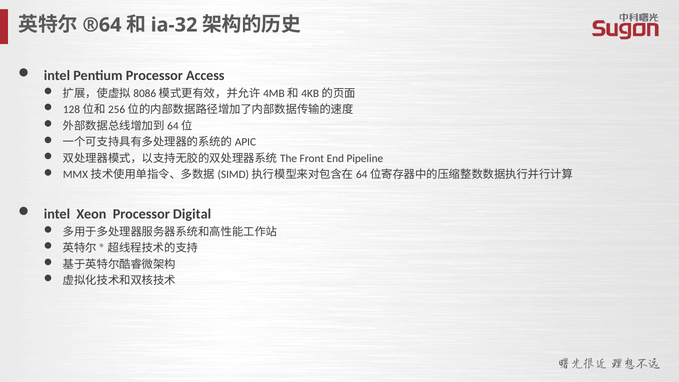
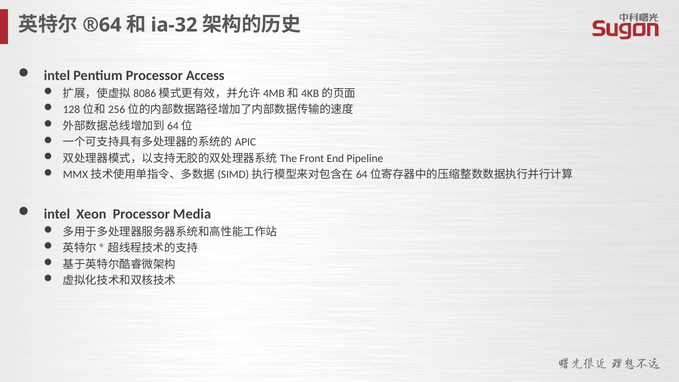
Digital: Digital -> Media
